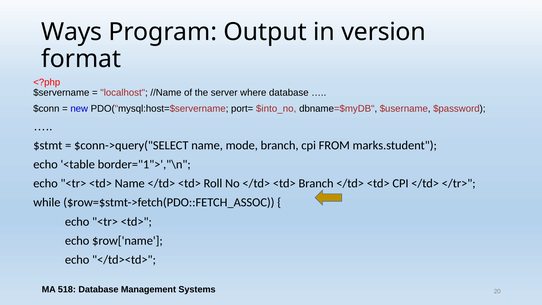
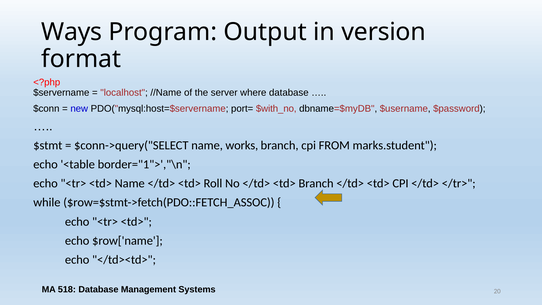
$into_no: $into_no -> $with_no
mode: mode -> works
